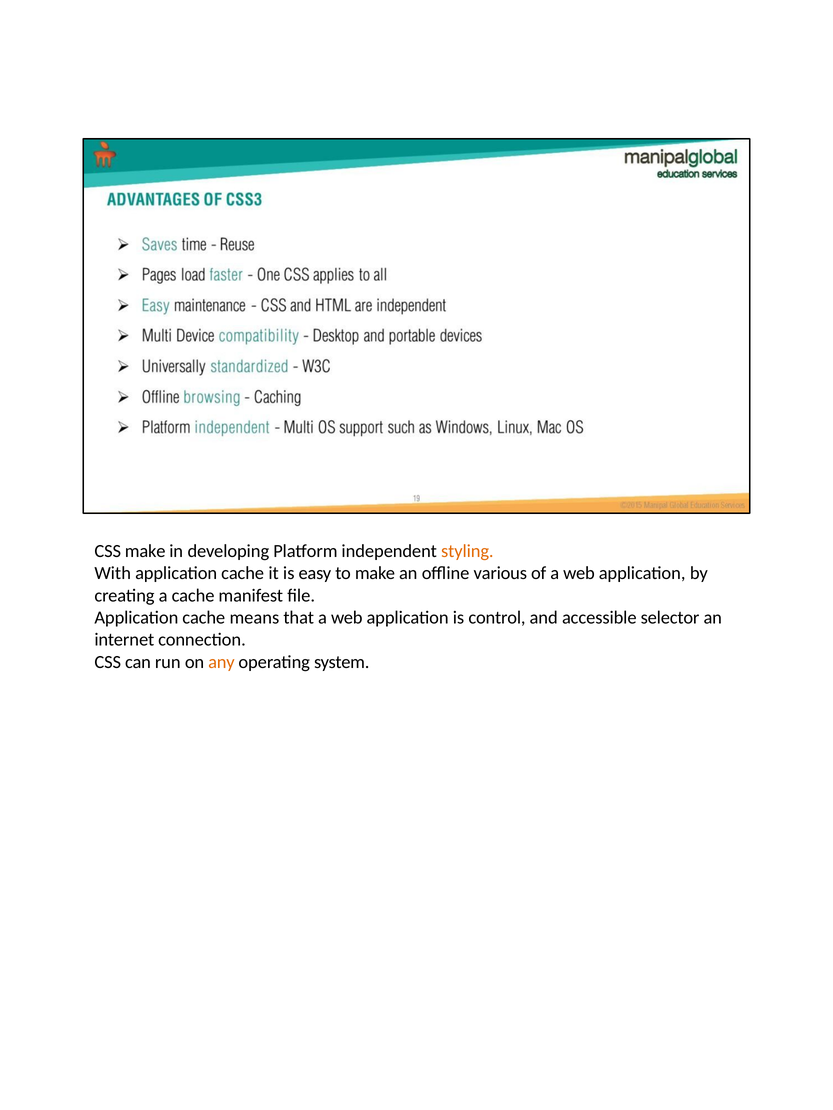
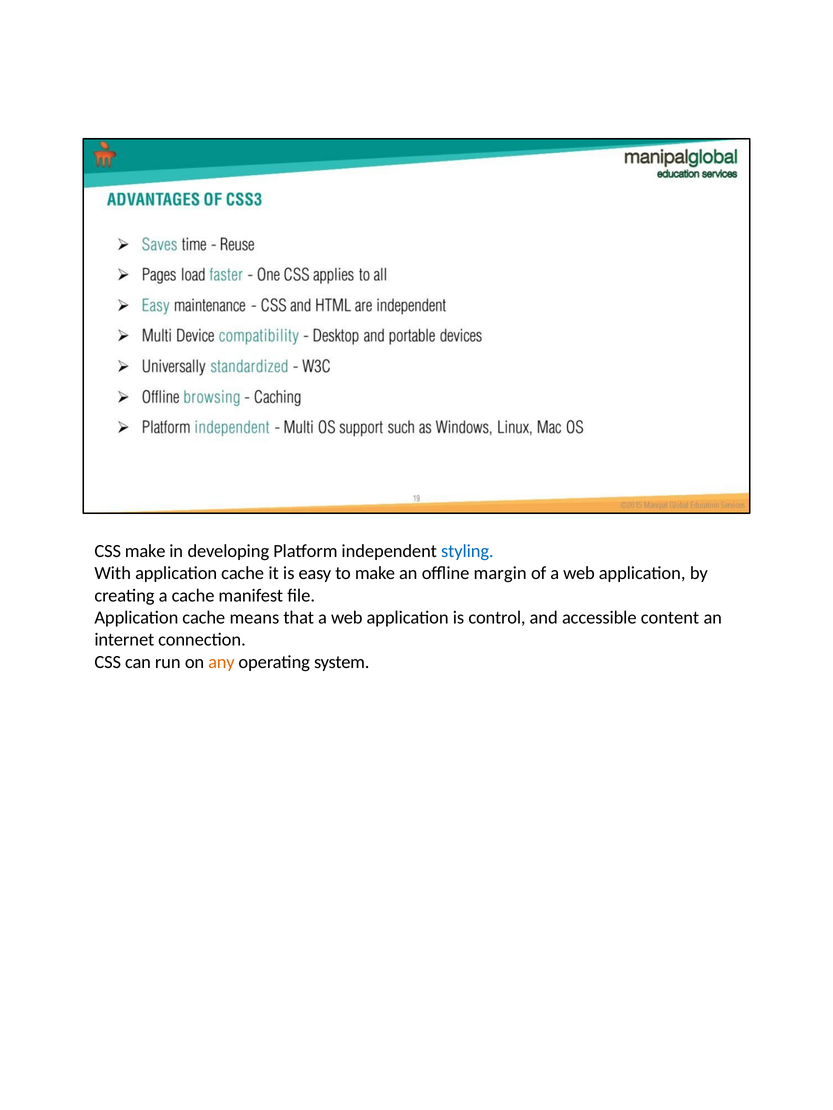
styling colour: orange -> blue
various: various -> margin
selector: selector -> content
